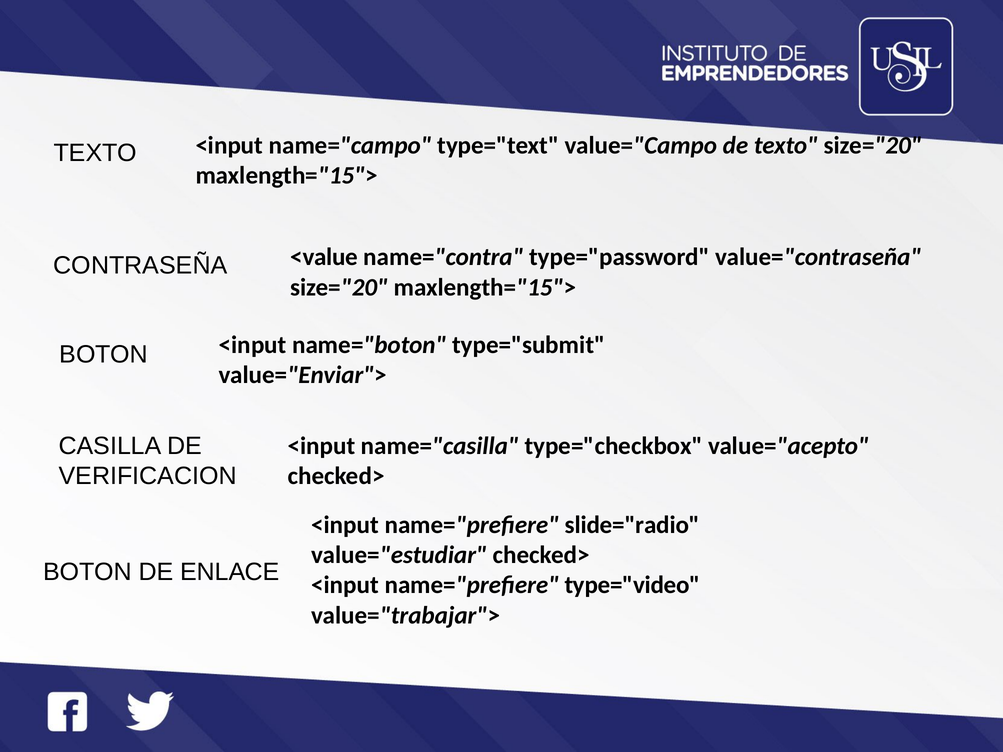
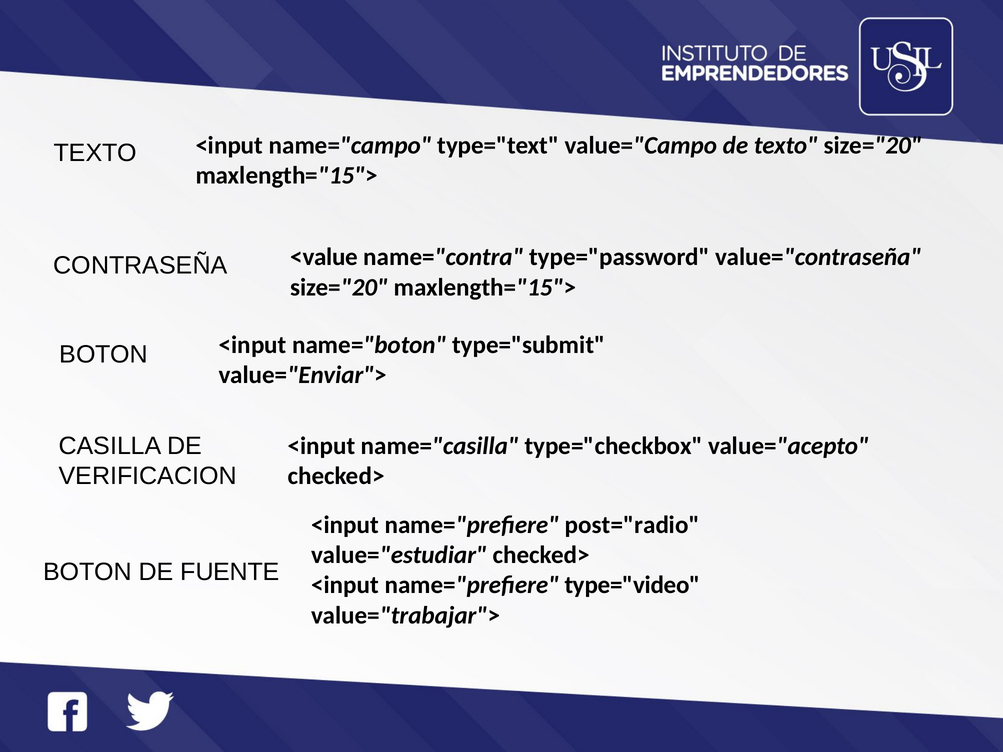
slide="radio: slide="radio -> post="radio
ENLACE: ENLACE -> FUENTE
